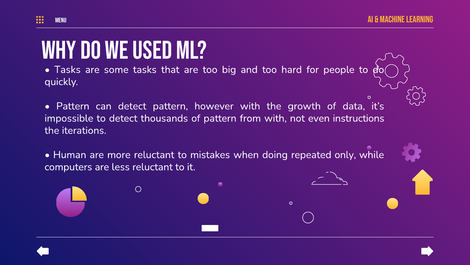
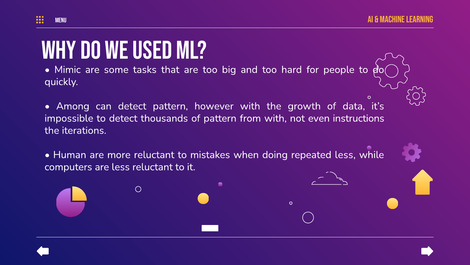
Tasks at (67, 69): Tasks -> Mimic
Pattern at (73, 106): Pattern -> Among
repeated only: only -> less
